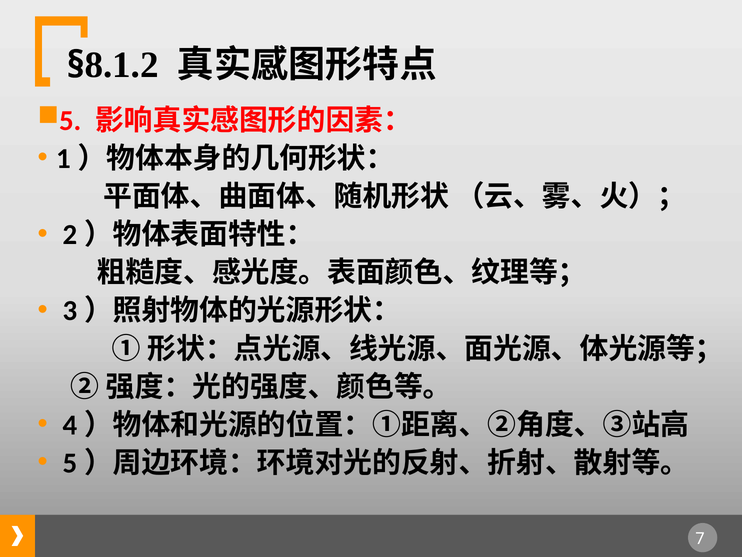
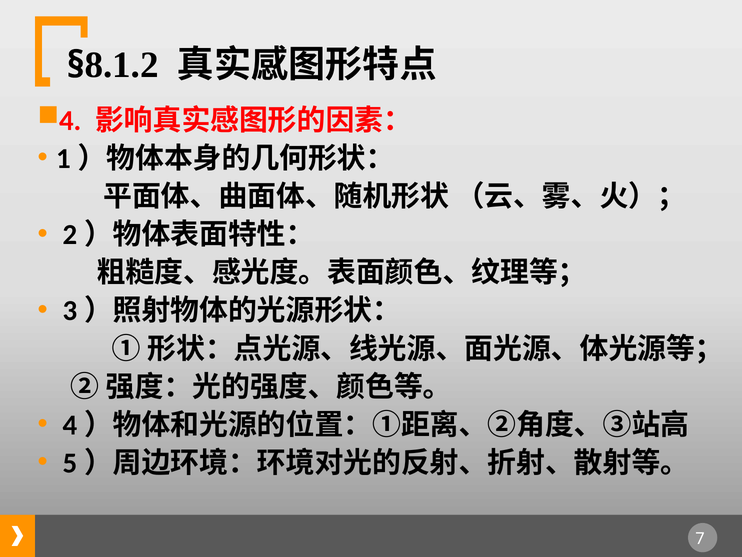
5: 5 -> 4
